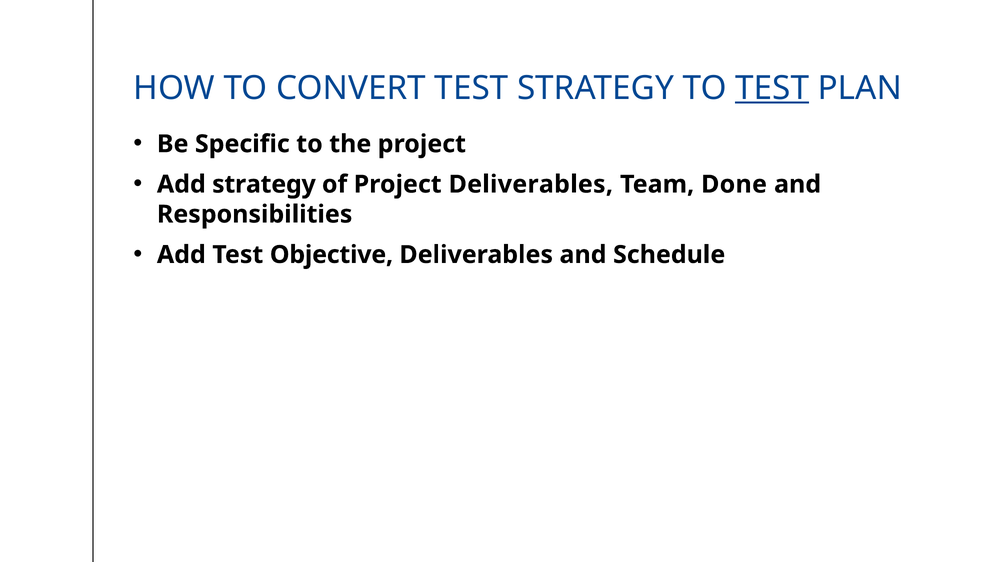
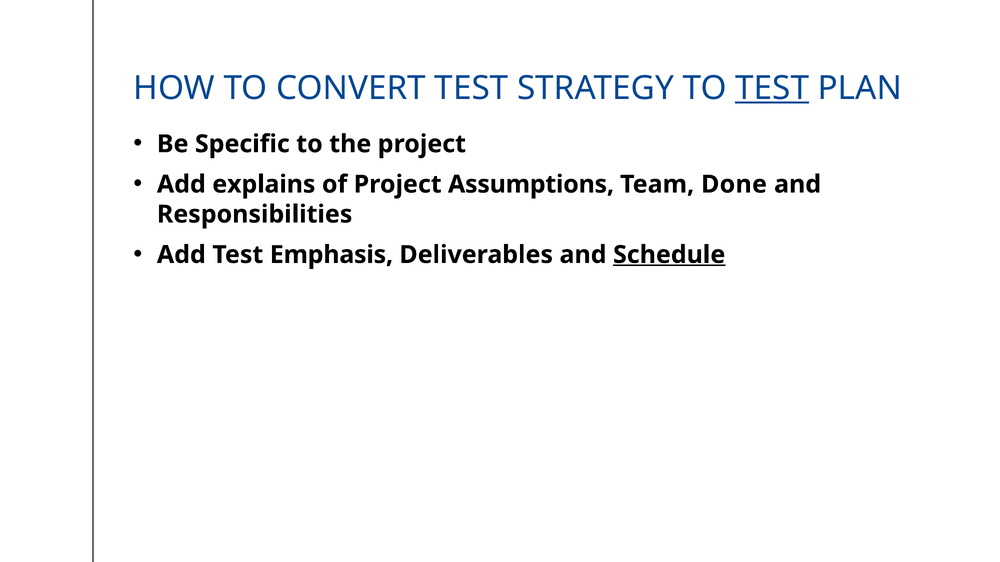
Add strategy: strategy -> explains
Project Deliverables: Deliverables -> Assumptions
Objective: Objective -> Emphasis
Schedule underline: none -> present
